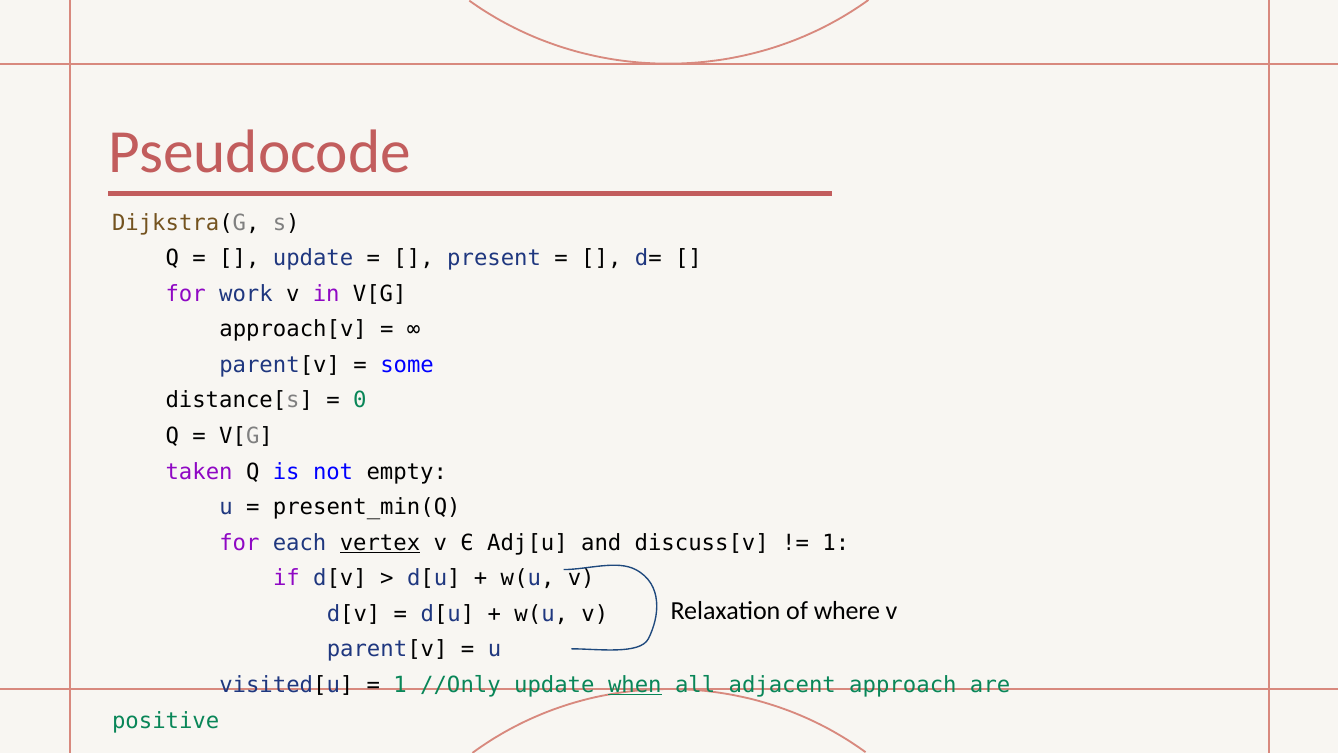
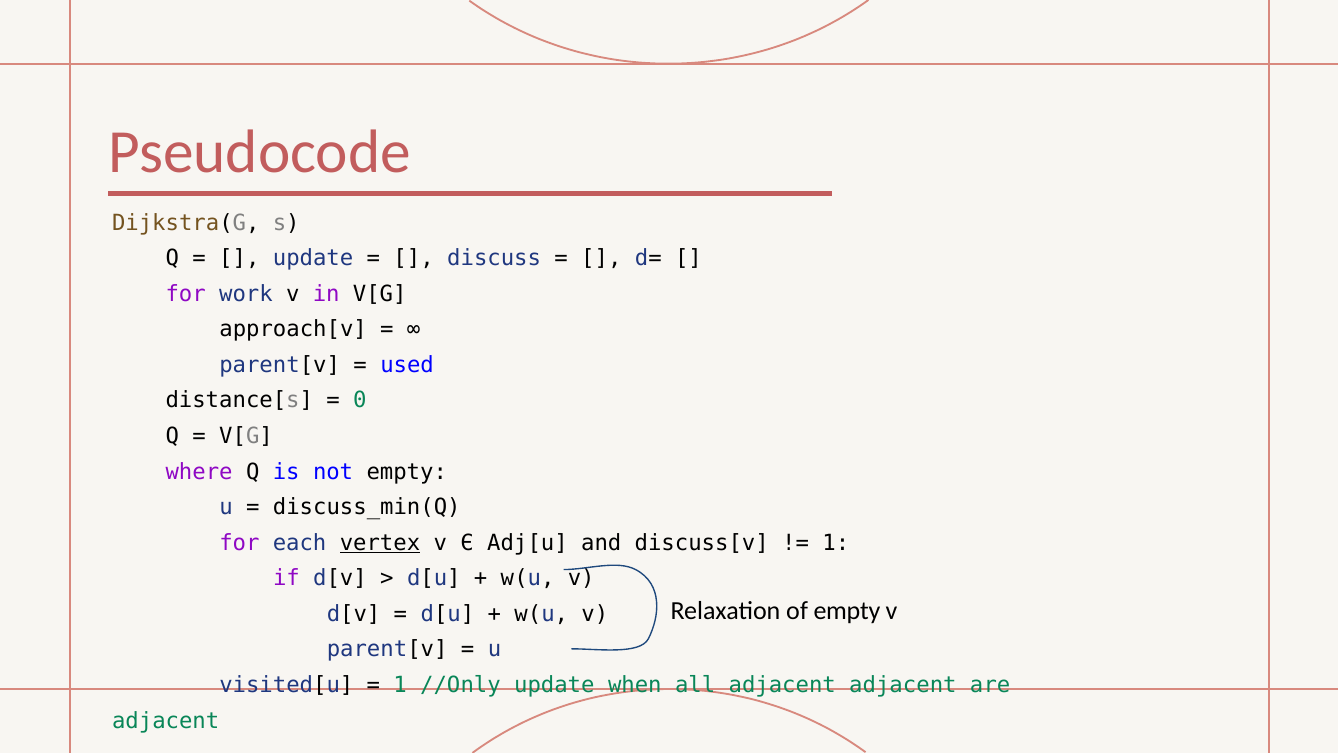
present: present -> discuss
some: some -> used
taken: taken -> where
present_min(Q: present_min(Q -> discuss_min(Q
of where: where -> empty
when underline: present -> none
adjacent approach: approach -> adjacent
positive at (166, 720): positive -> adjacent
